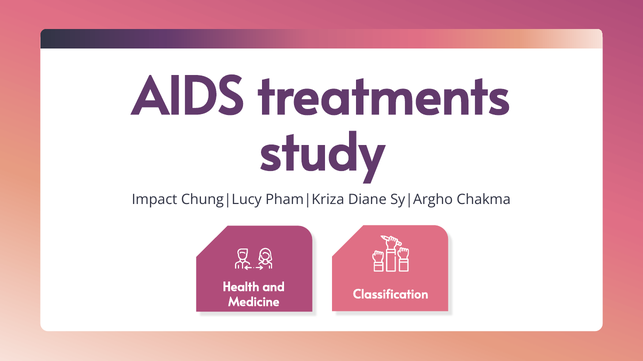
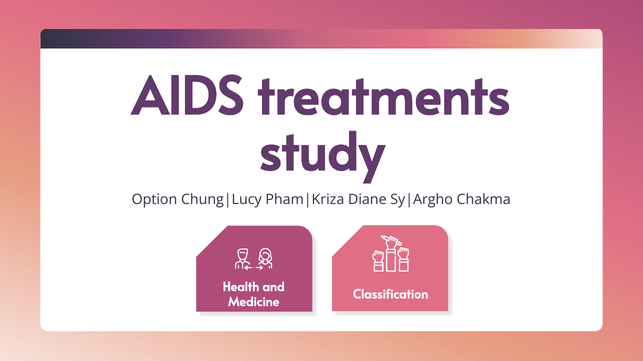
Impact: Impact -> Option
